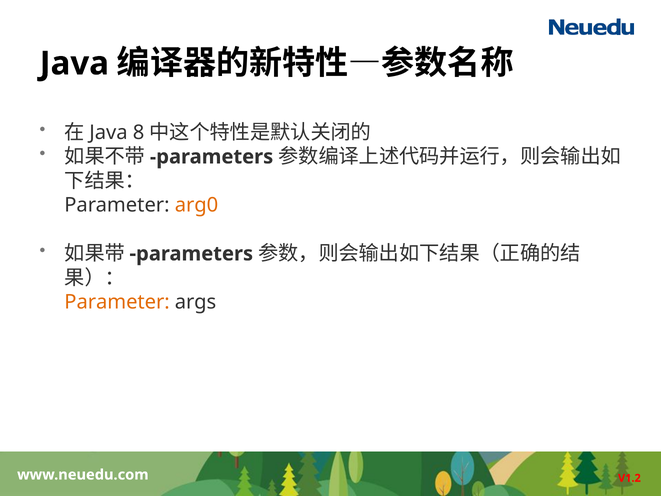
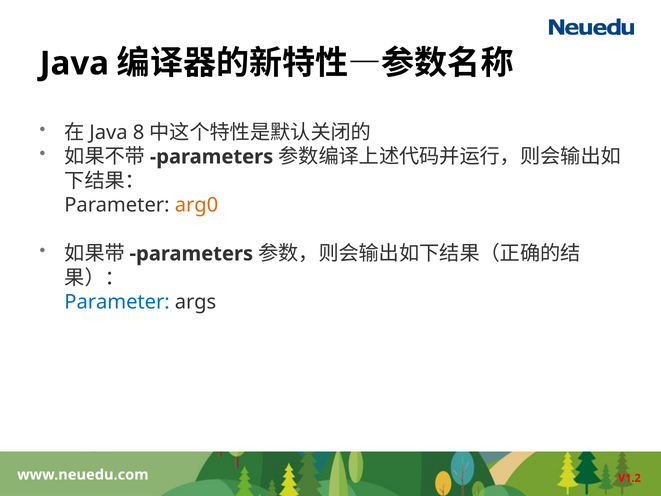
Parameter at (117, 302) colour: orange -> blue
